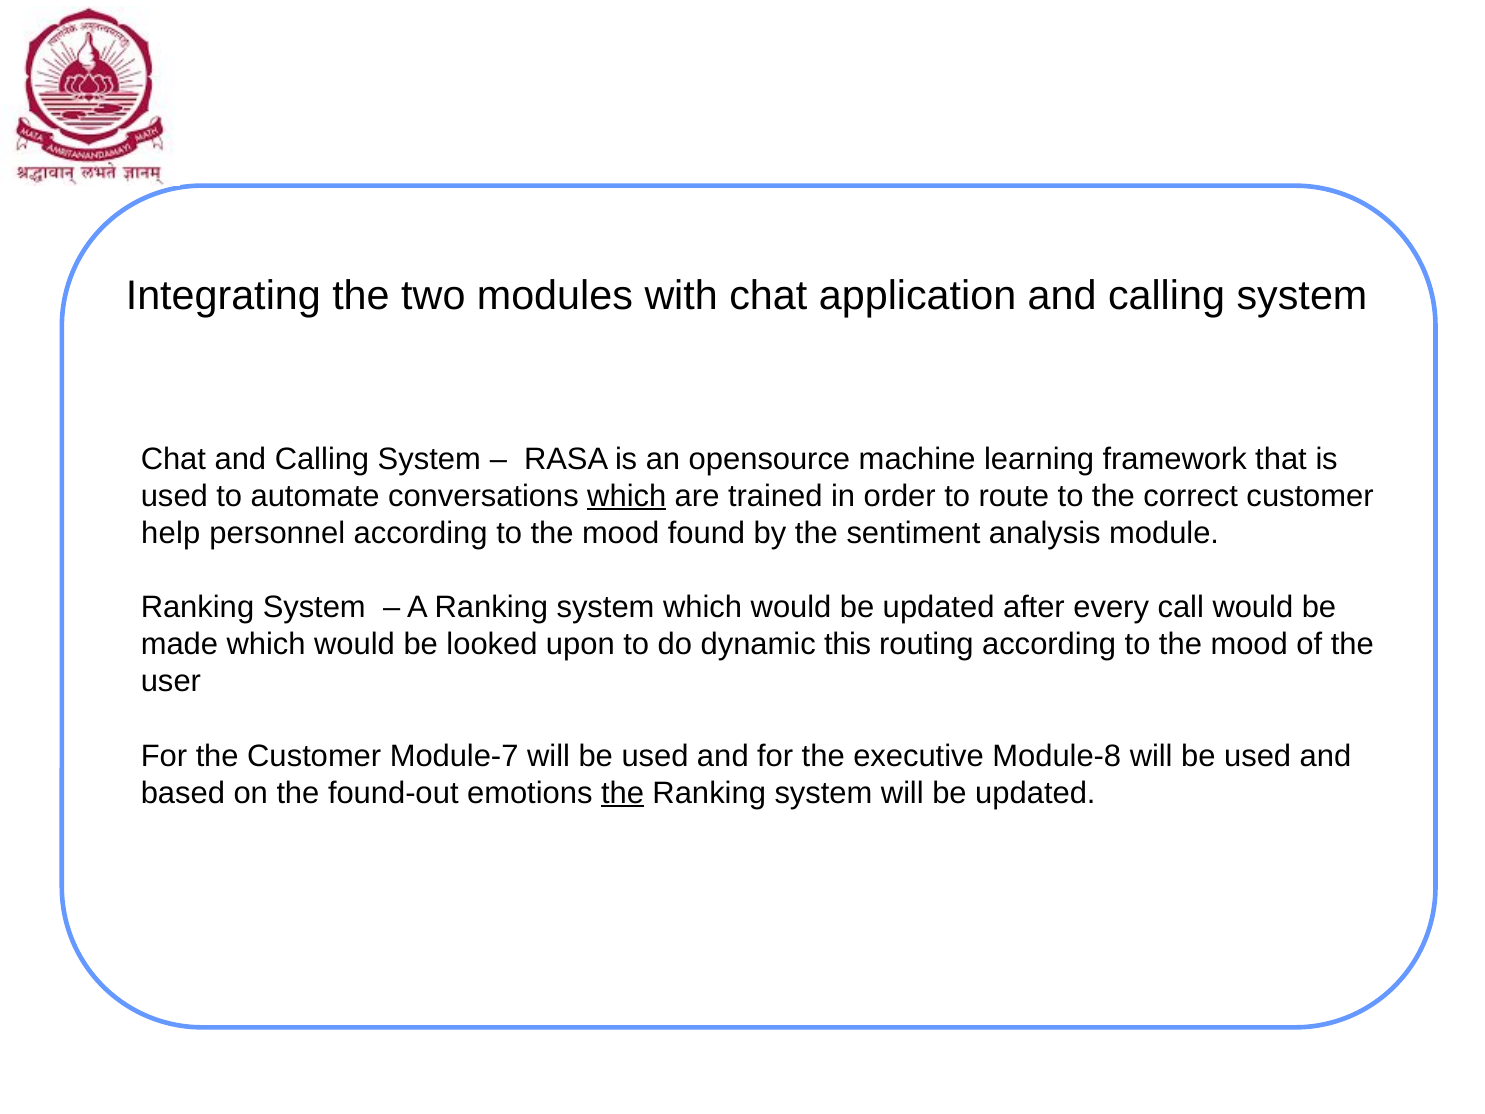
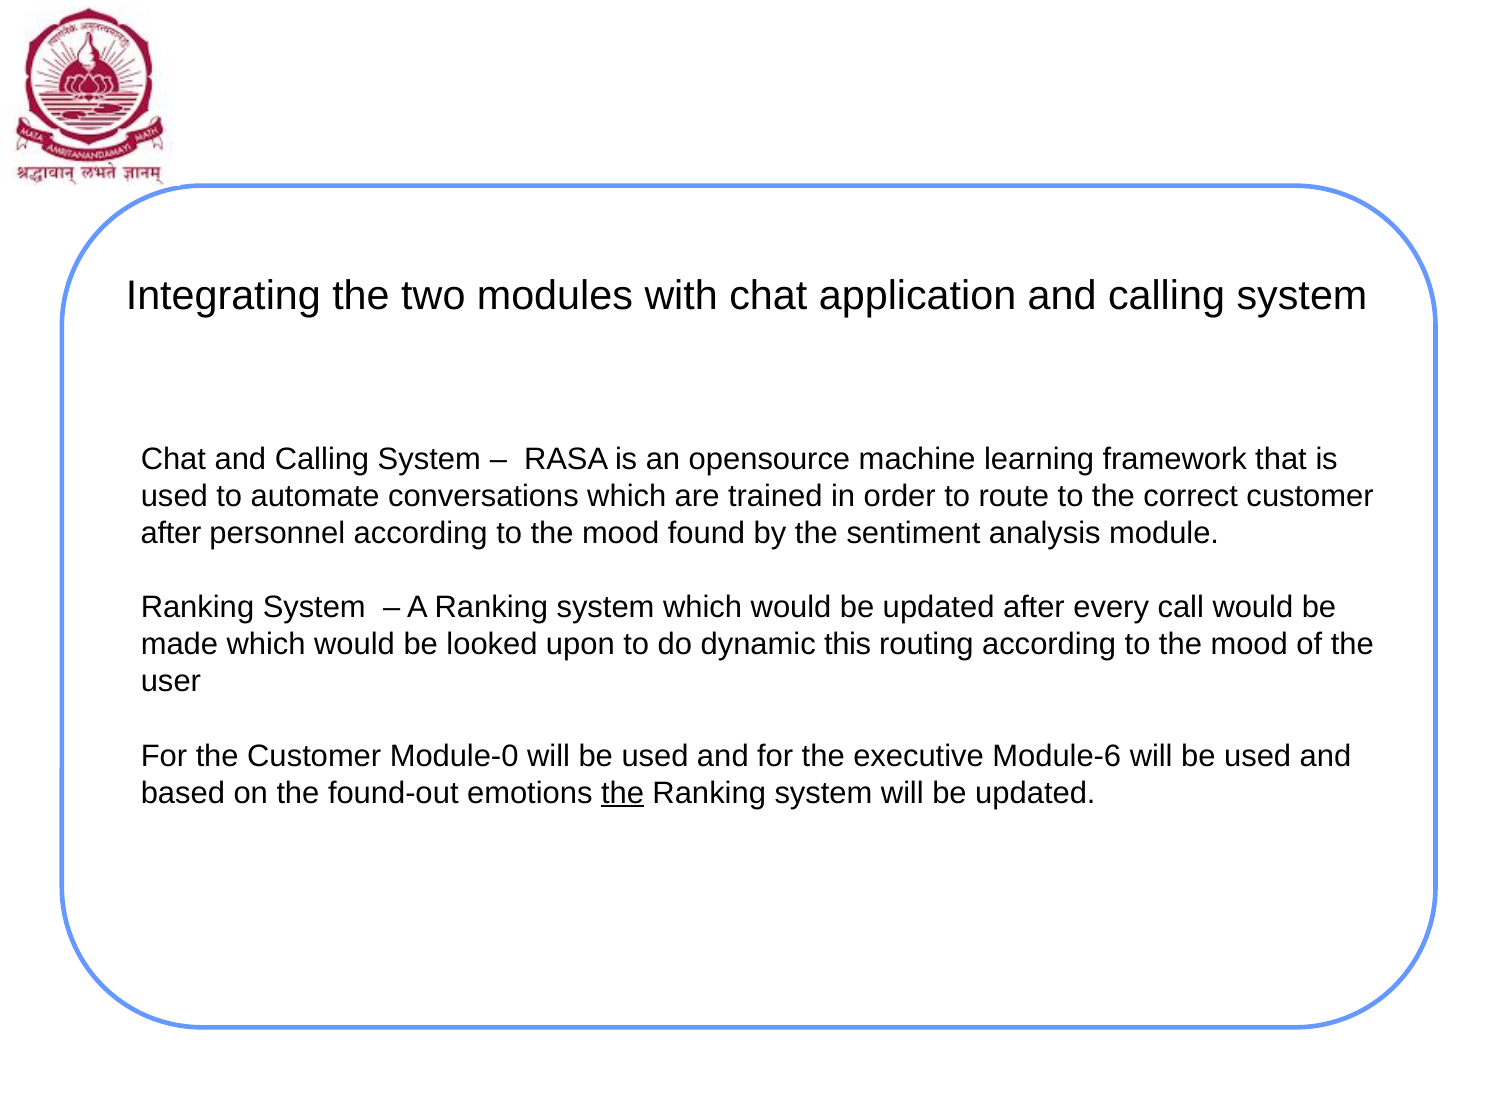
which at (627, 496) underline: present -> none
help at (171, 533): help -> after
Module-7: Module-7 -> Module-0
Module-8: Module-8 -> Module-6
